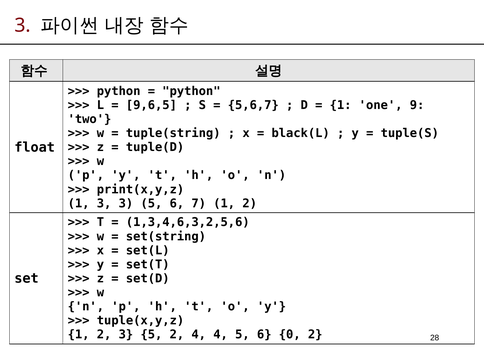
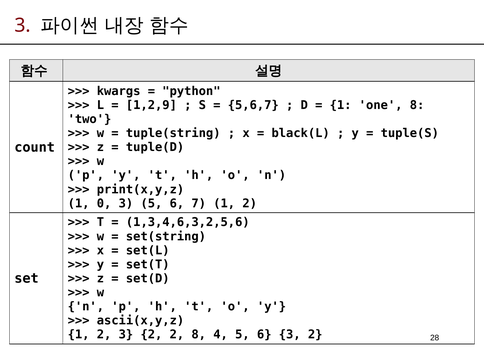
python at (119, 91): python -> kwargs
9,6,5: 9,6,5 -> 1,2,9
one 9: 9 -> 8
float: float -> count
1 3: 3 -> 0
tuple(x,y,z: tuple(x,y,z -> ascii(x,y,z
2 3 5: 5 -> 2
2 4: 4 -> 8
6 0: 0 -> 3
